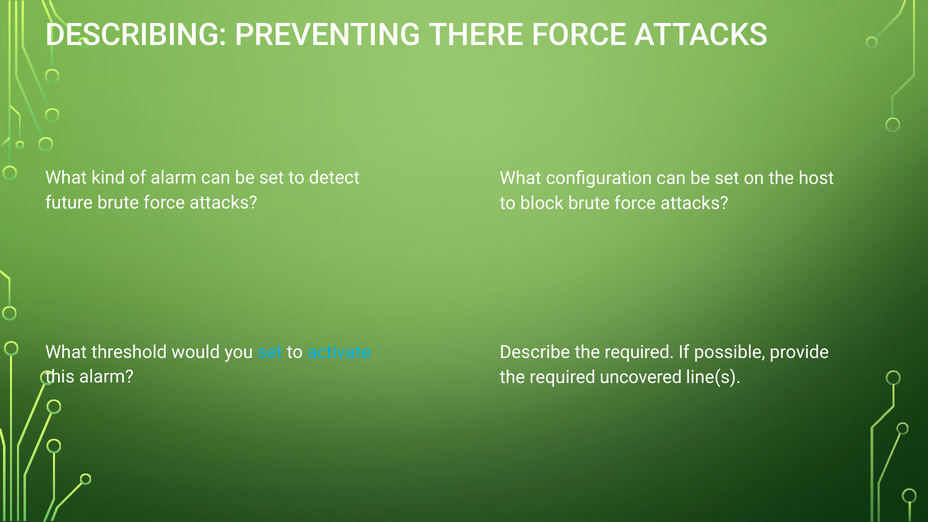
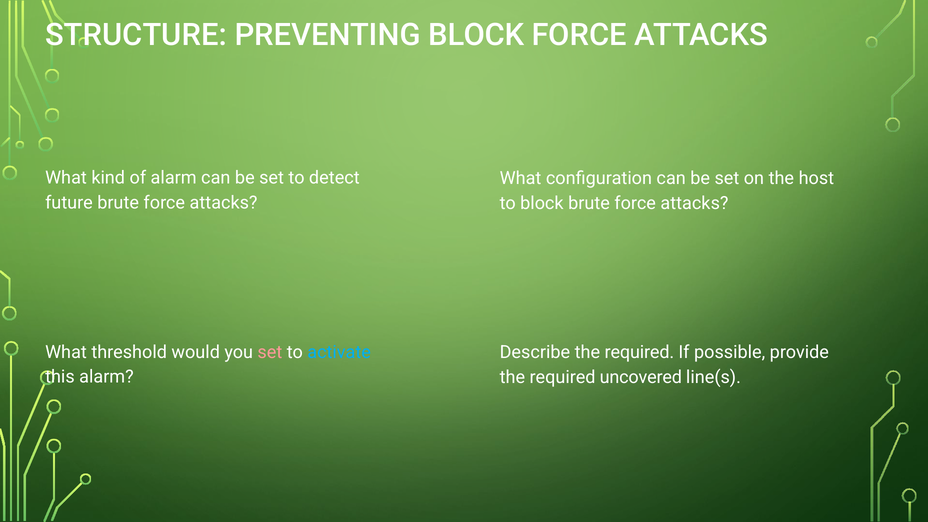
DESCRIBING: DESCRIBING -> STRUCTURE
PREVENTING THERE: THERE -> BLOCK
set at (270, 352) colour: light blue -> pink
